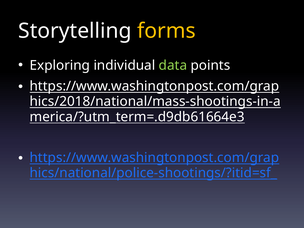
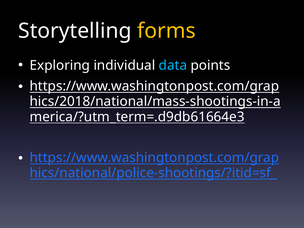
data colour: light green -> light blue
